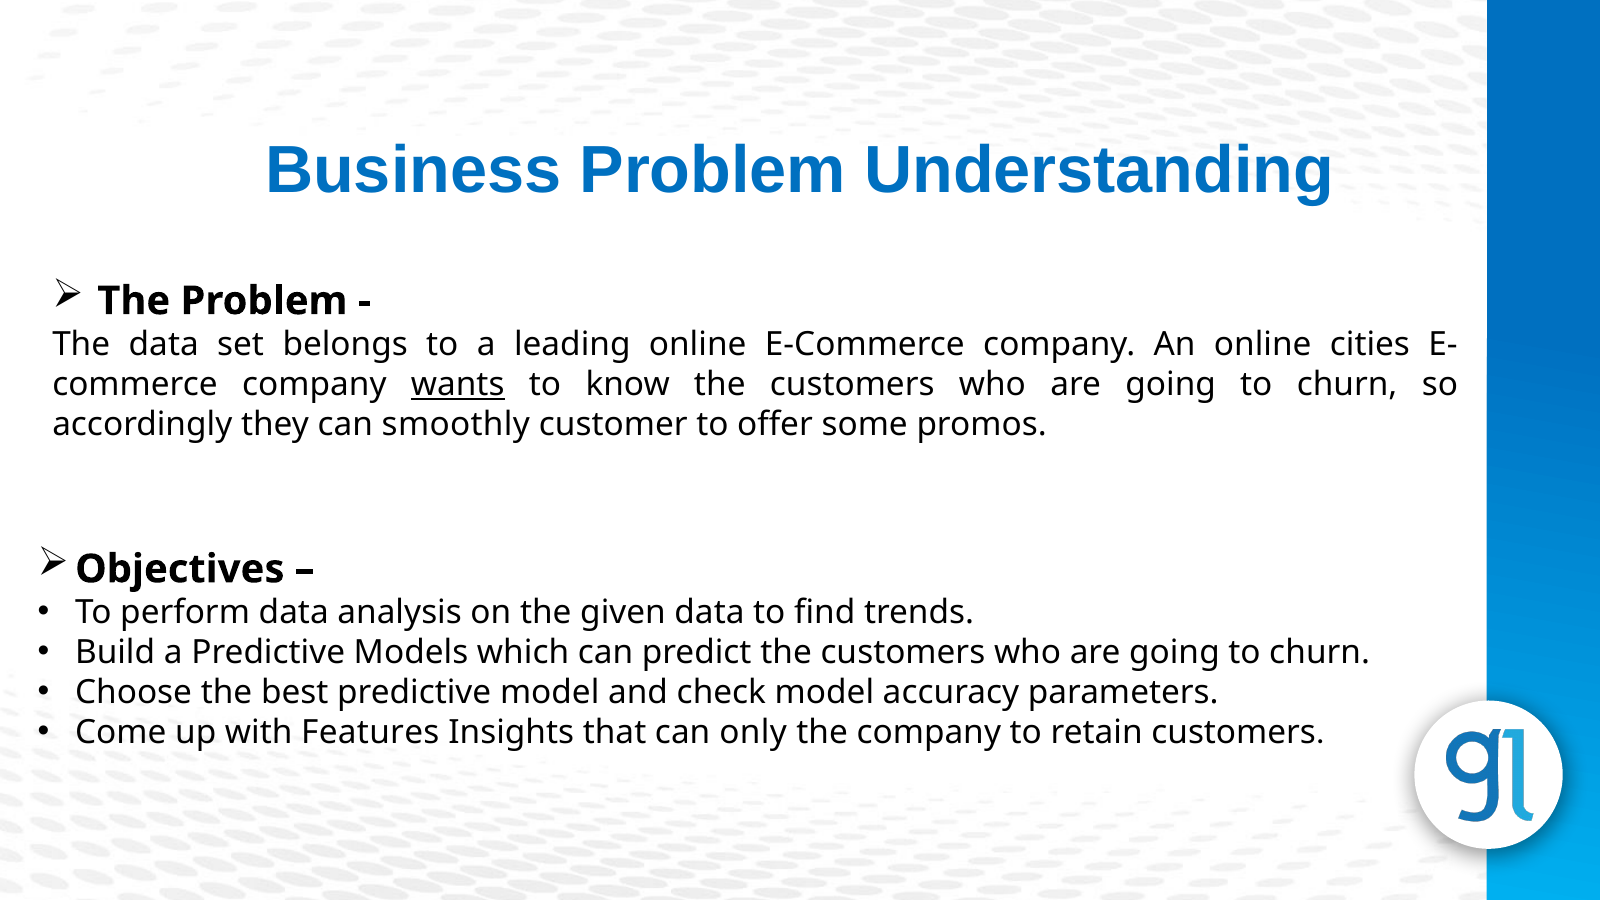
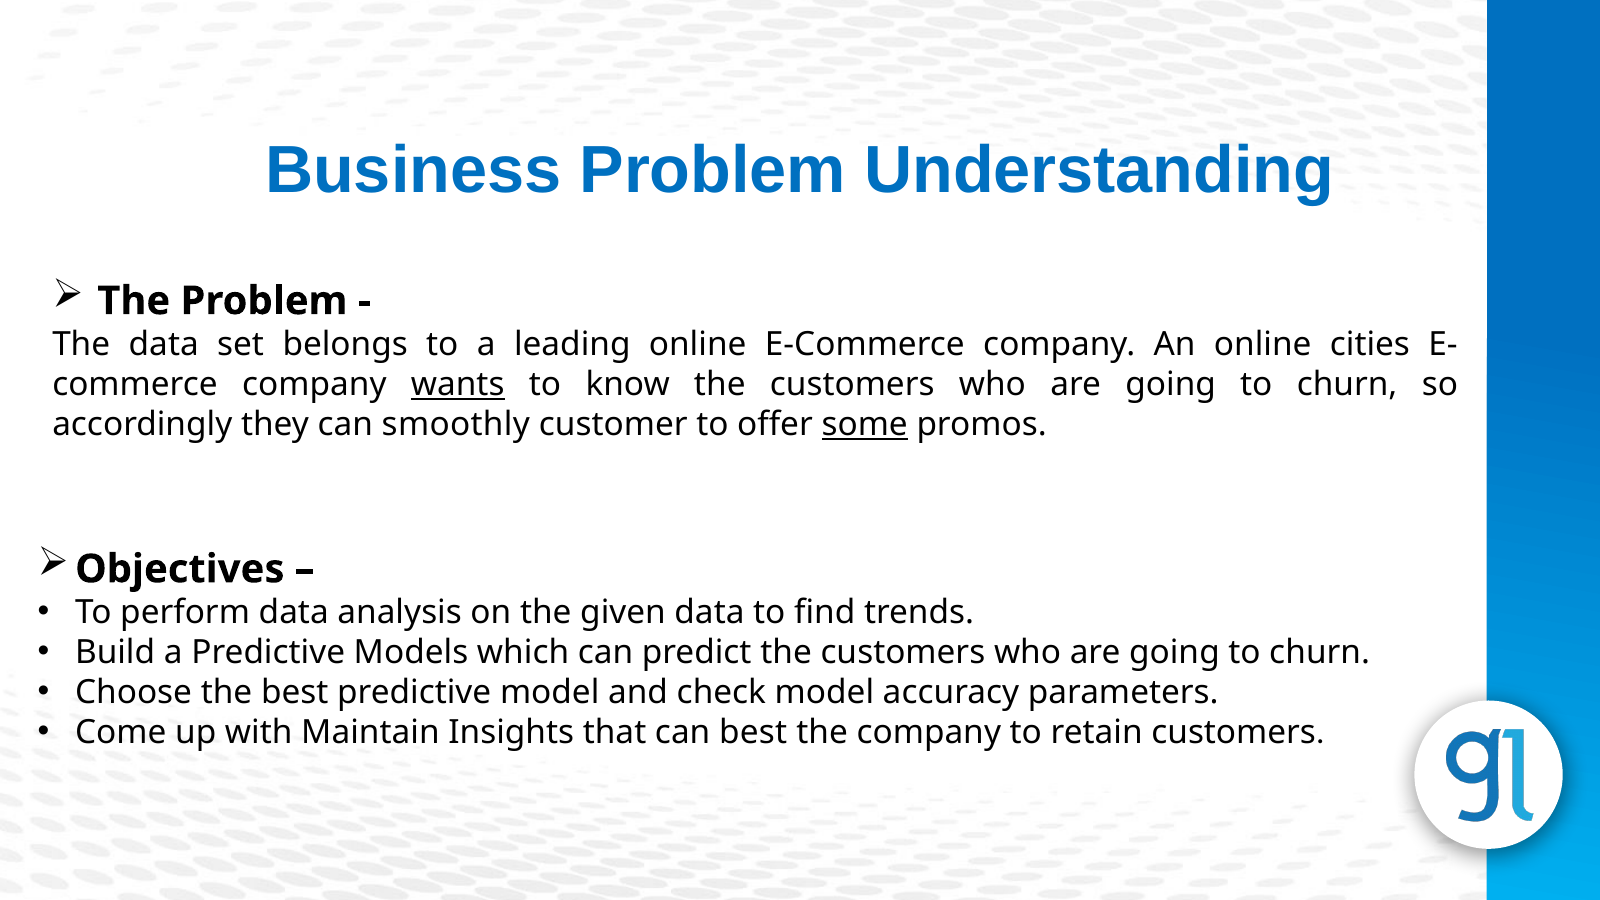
some underline: none -> present
Features: Features -> Maintain
can only: only -> best
